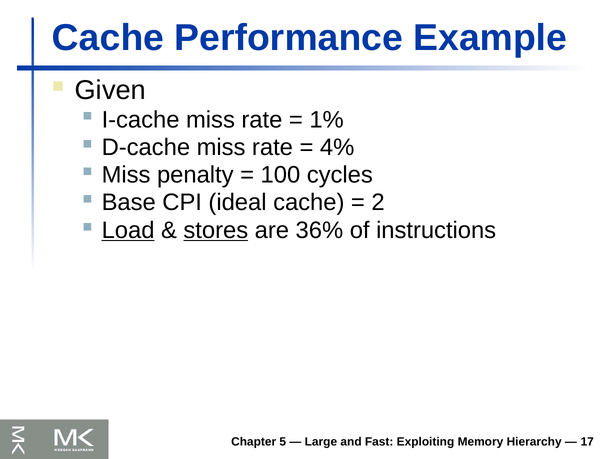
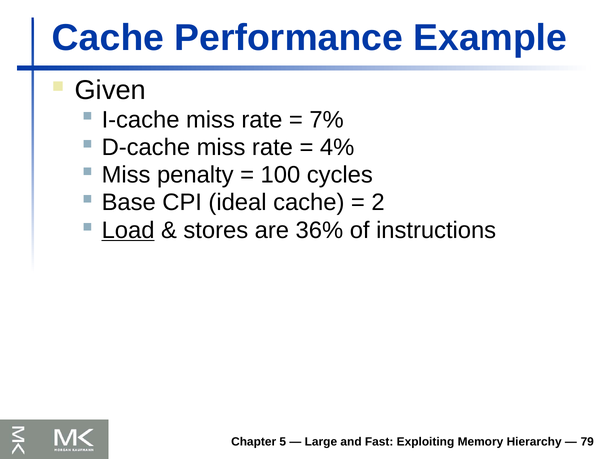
1%: 1% -> 7%
stores underline: present -> none
17: 17 -> 79
